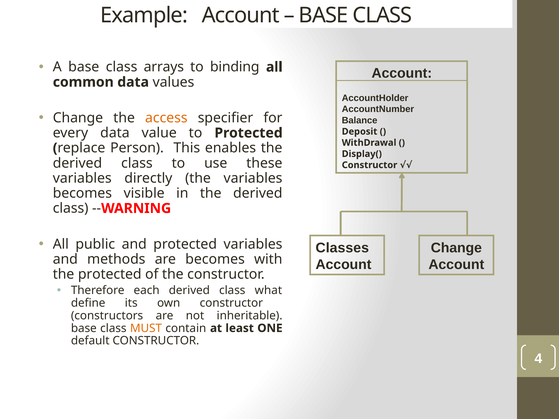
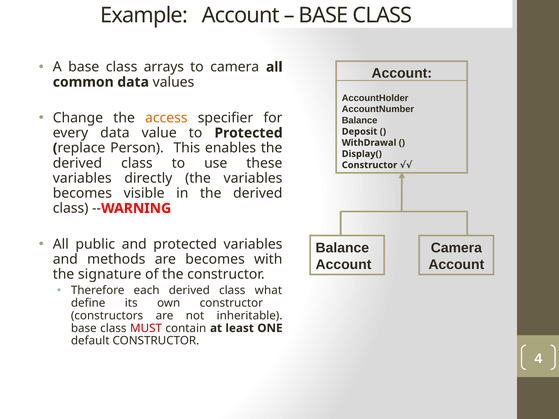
to binding: binding -> camera
Classes at (342, 248): Classes -> Balance
Change at (456, 248): Change -> Camera
the protected: protected -> signature
MUST colour: orange -> red
